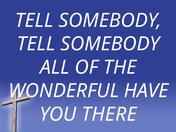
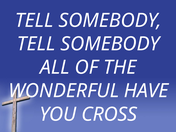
THERE: THERE -> CROSS
